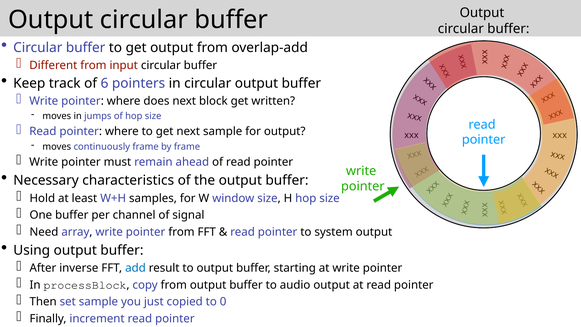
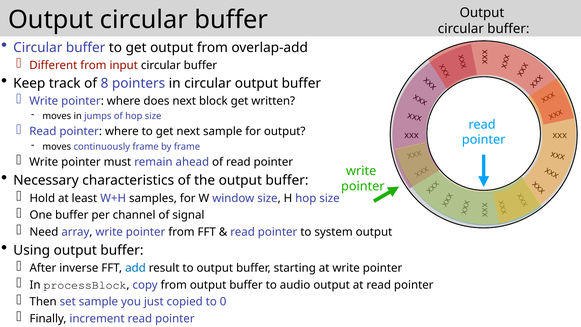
6: 6 -> 8
